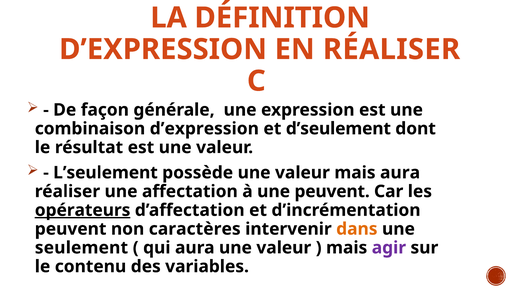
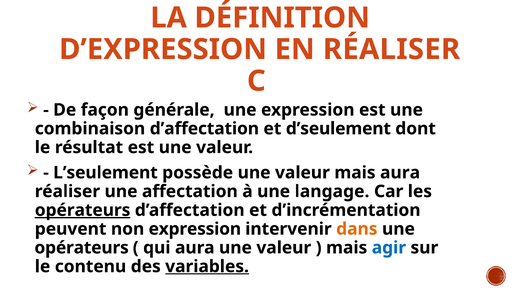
combinaison d’expression: d’expression -> d’affectation
une peuvent: peuvent -> langage
non caractères: caractères -> expression
seulement at (81, 247): seulement -> opérateurs
agir colour: purple -> blue
variables underline: none -> present
